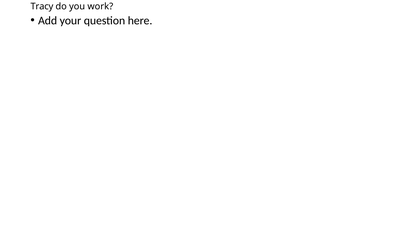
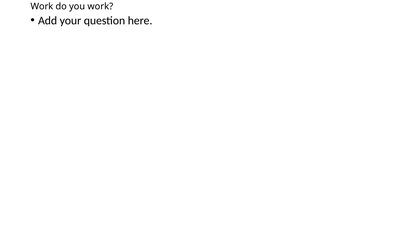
Tracy at (42, 6): Tracy -> Work
